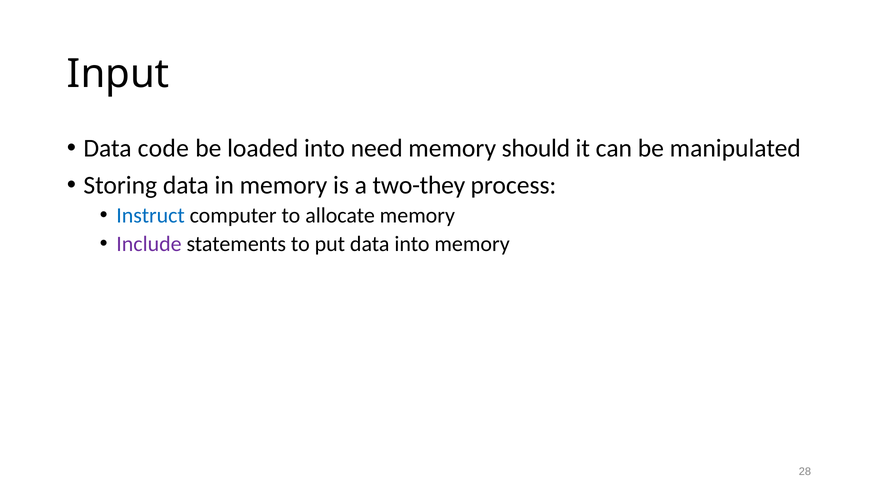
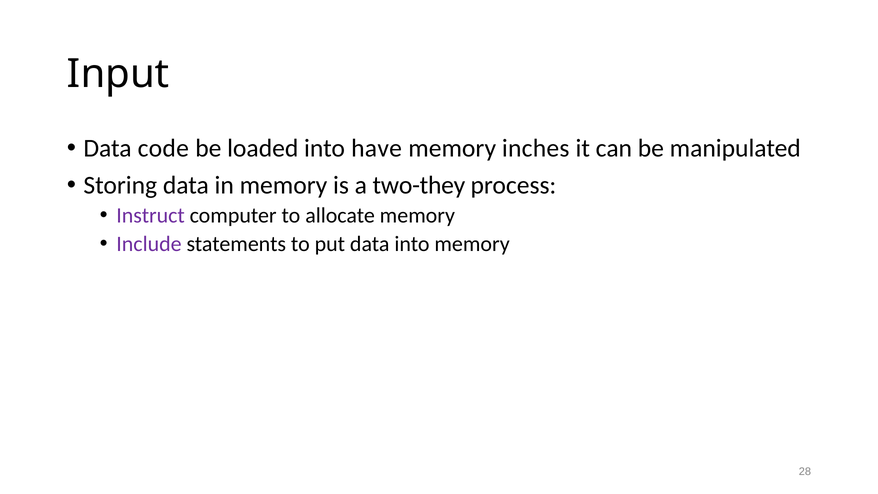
need: need -> have
should: should -> inches
Instruct colour: blue -> purple
